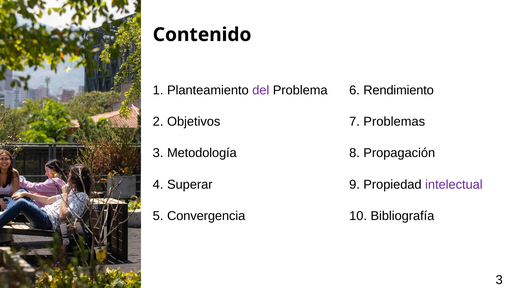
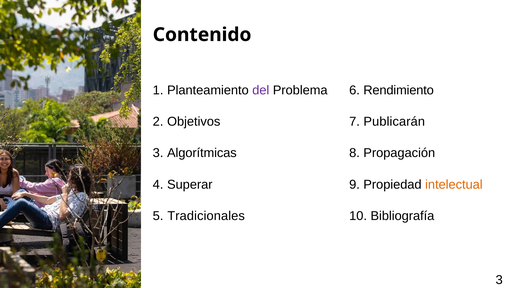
Problemas: Problemas -> Publicarán
Metodología: Metodología -> Algorítmicas
intelectual colour: purple -> orange
Convergencia: Convergencia -> Tradicionales
